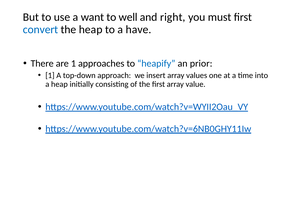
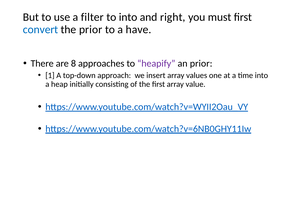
want: want -> filter
to well: well -> into
the heap: heap -> prior
are 1: 1 -> 8
heapify colour: blue -> purple
